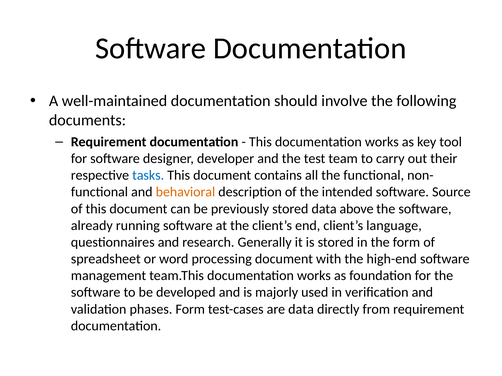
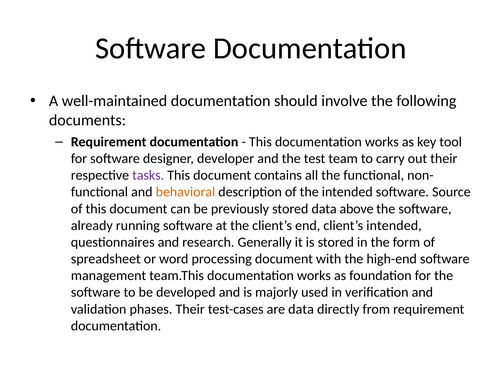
tasks colour: blue -> purple
client’s language: language -> intended
phases Form: Form -> Their
